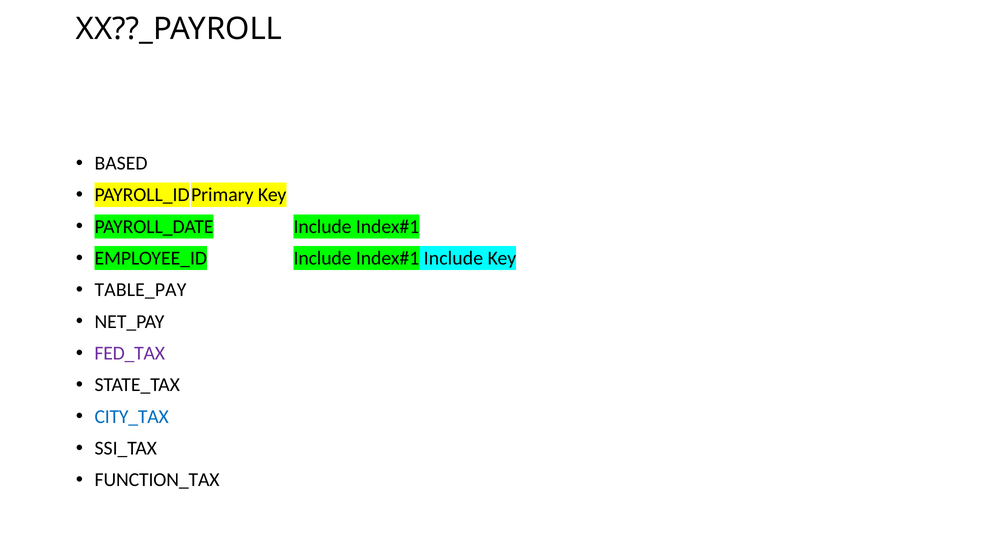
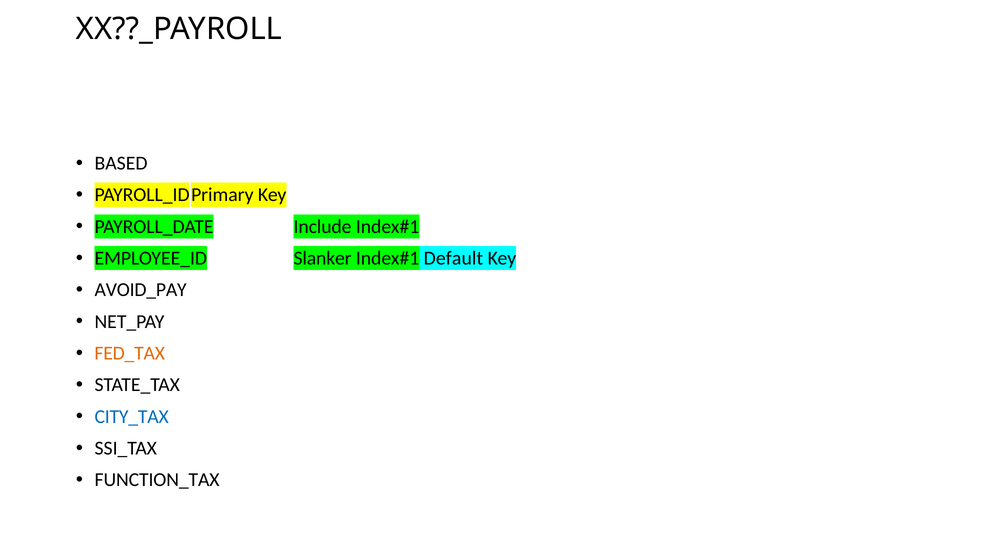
EMPLOYEE_ID Include: Include -> Slanker
Include at (453, 258): Include -> Default
TABLE_PAY: TABLE_PAY -> AVOID_PAY
FED_TAX colour: purple -> orange
